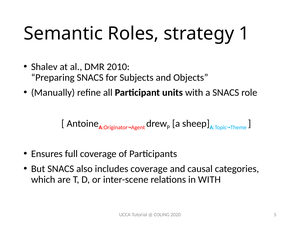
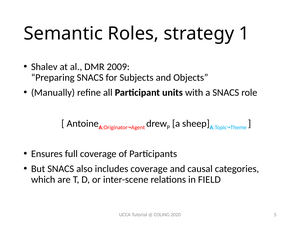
2010: 2010 -> 2009
in WITH: WITH -> FIELD
